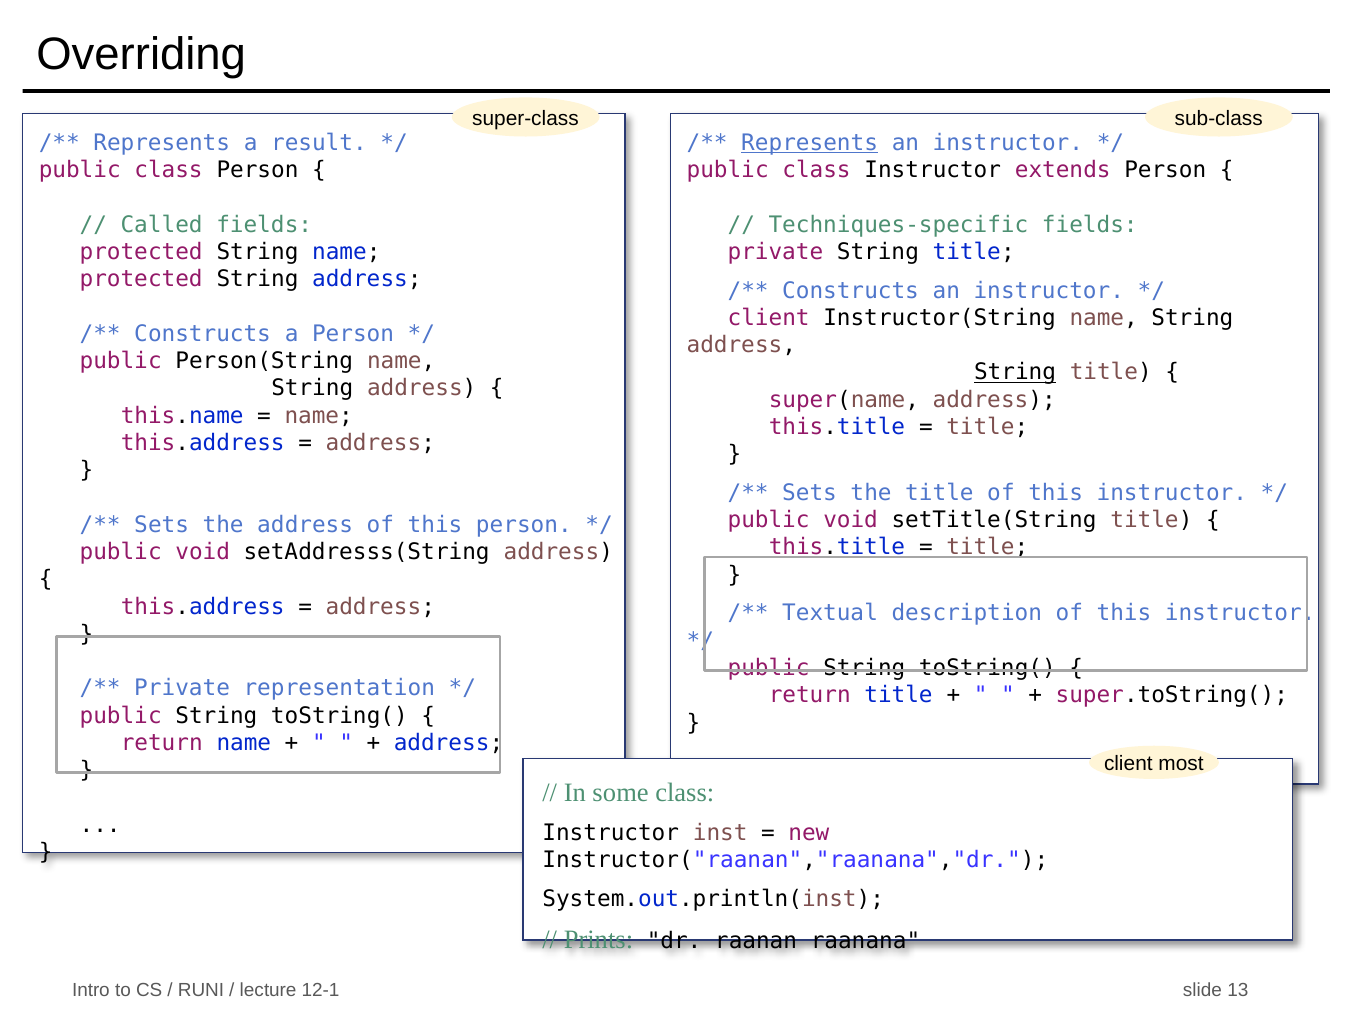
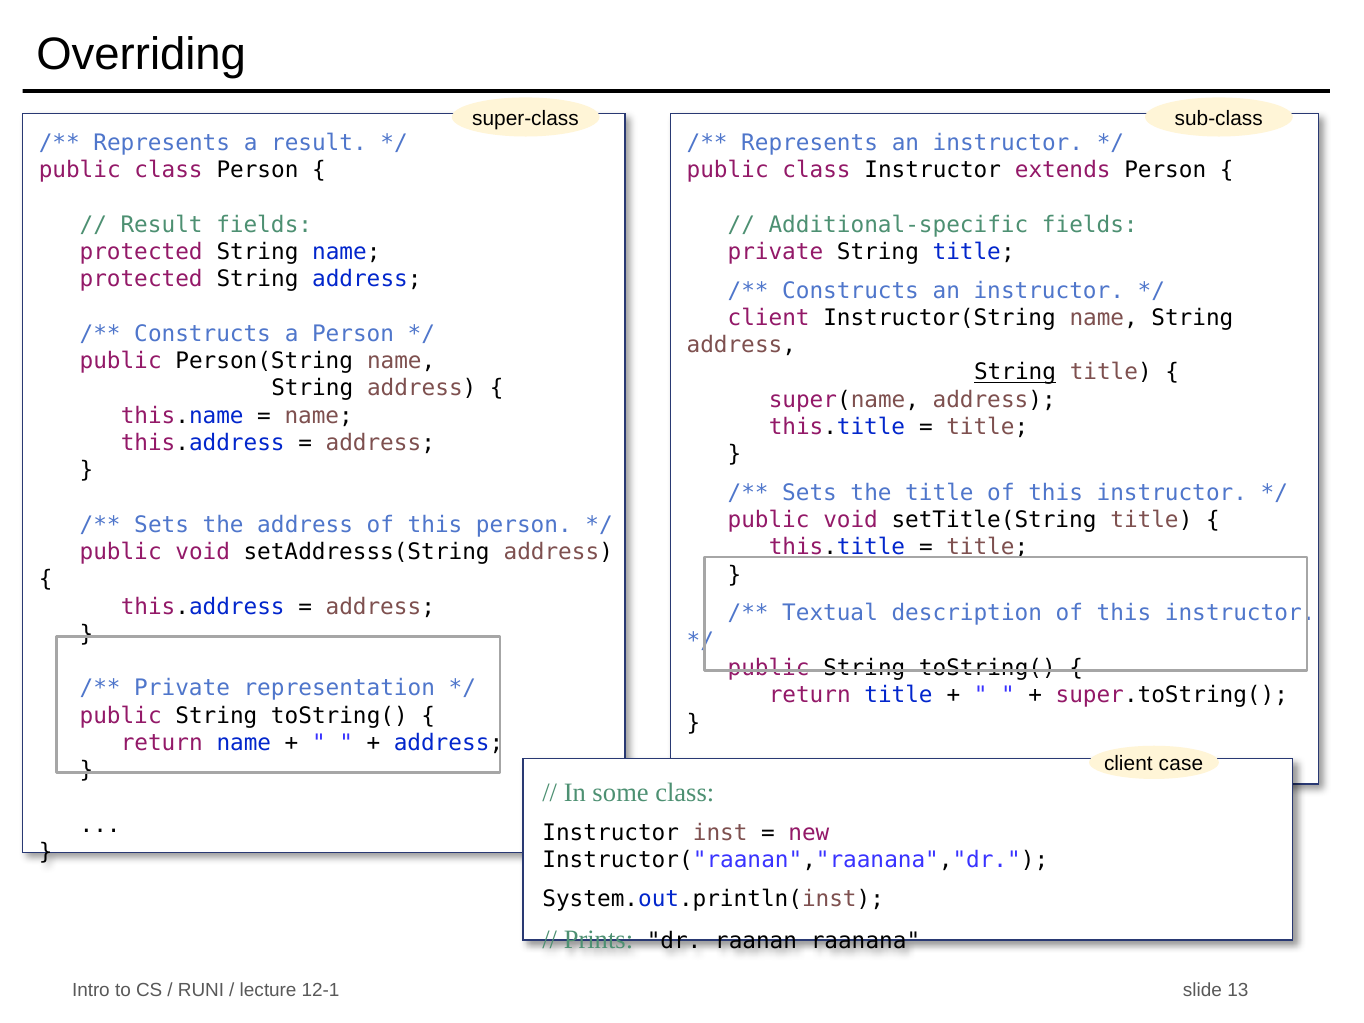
Represents at (810, 143) underline: present -> none
Called at (162, 225): Called -> Result
Techniques-specific: Techniques-specific -> Additional-specific
most: most -> case
